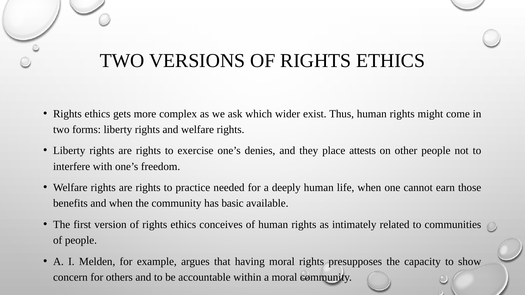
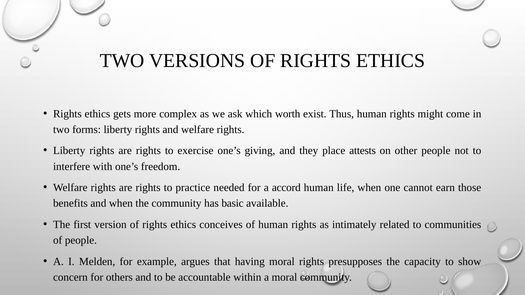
wider: wider -> worth
denies: denies -> giving
deeply: deeply -> accord
